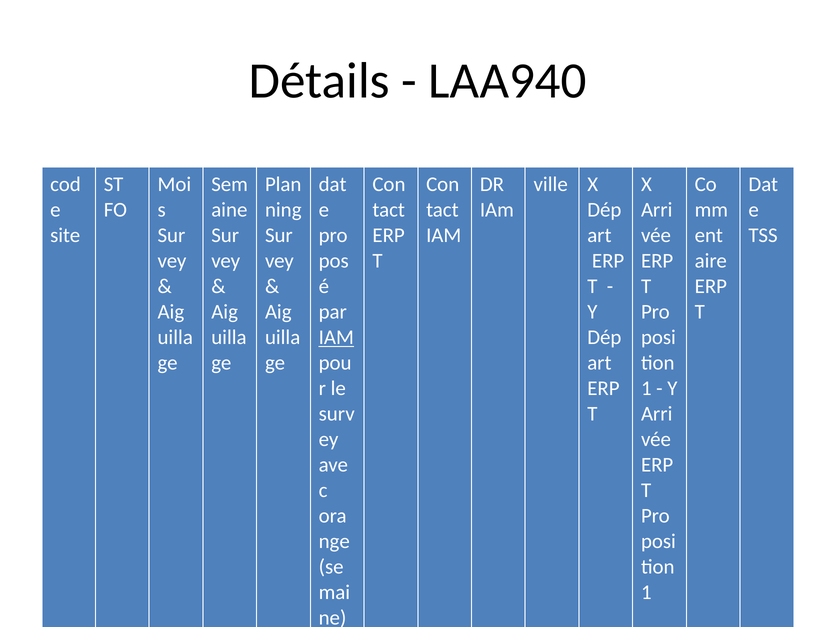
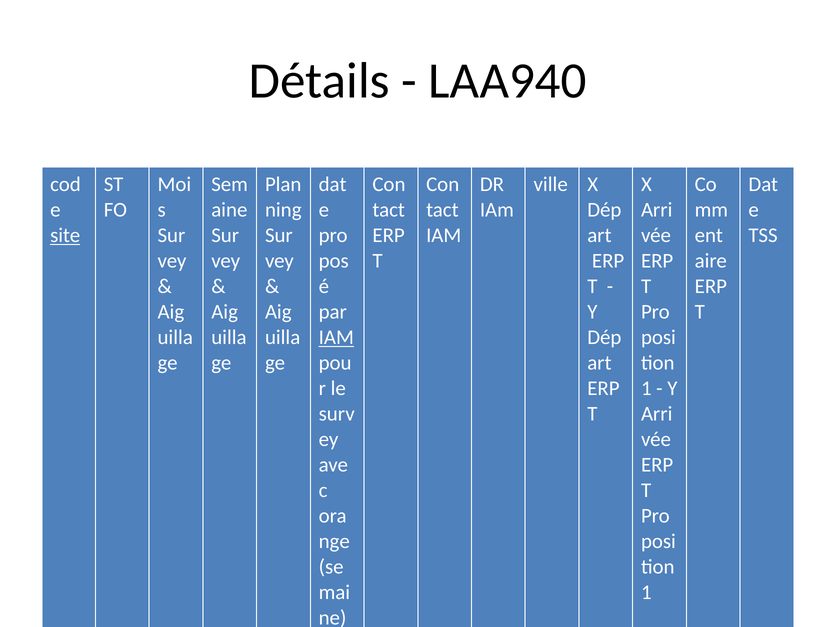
site underline: none -> present
